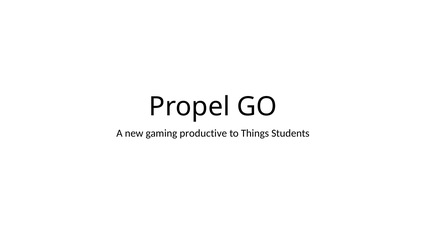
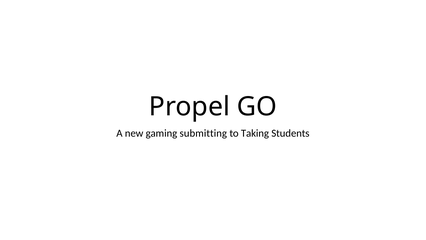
productive: productive -> submitting
Things: Things -> Taking
